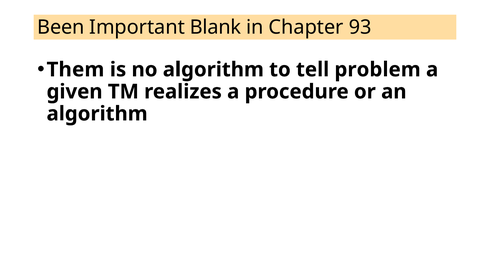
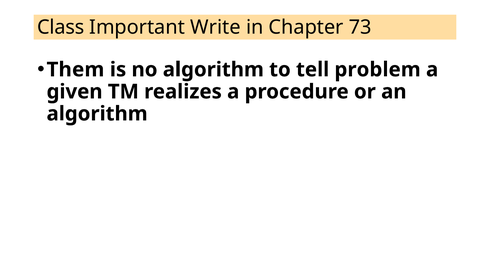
Been: Been -> Class
Blank: Blank -> Write
93: 93 -> 73
